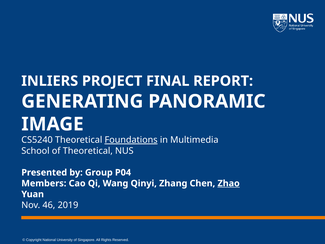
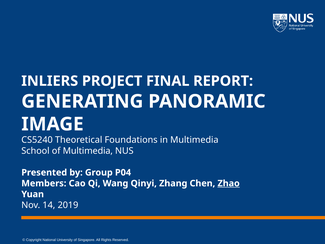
Foundations underline: present -> none
of Theoretical: Theoretical -> Multimedia
46: 46 -> 14
